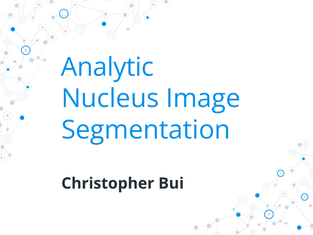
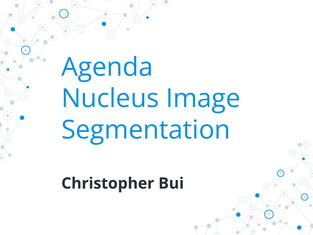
Analytic: Analytic -> Agenda
